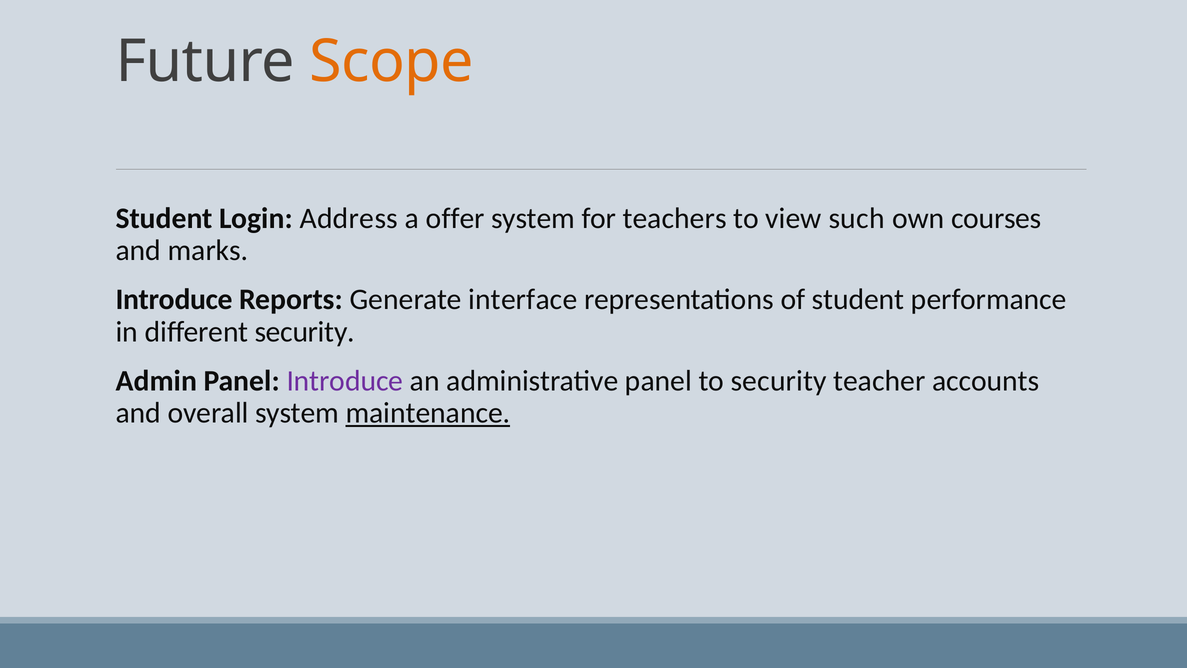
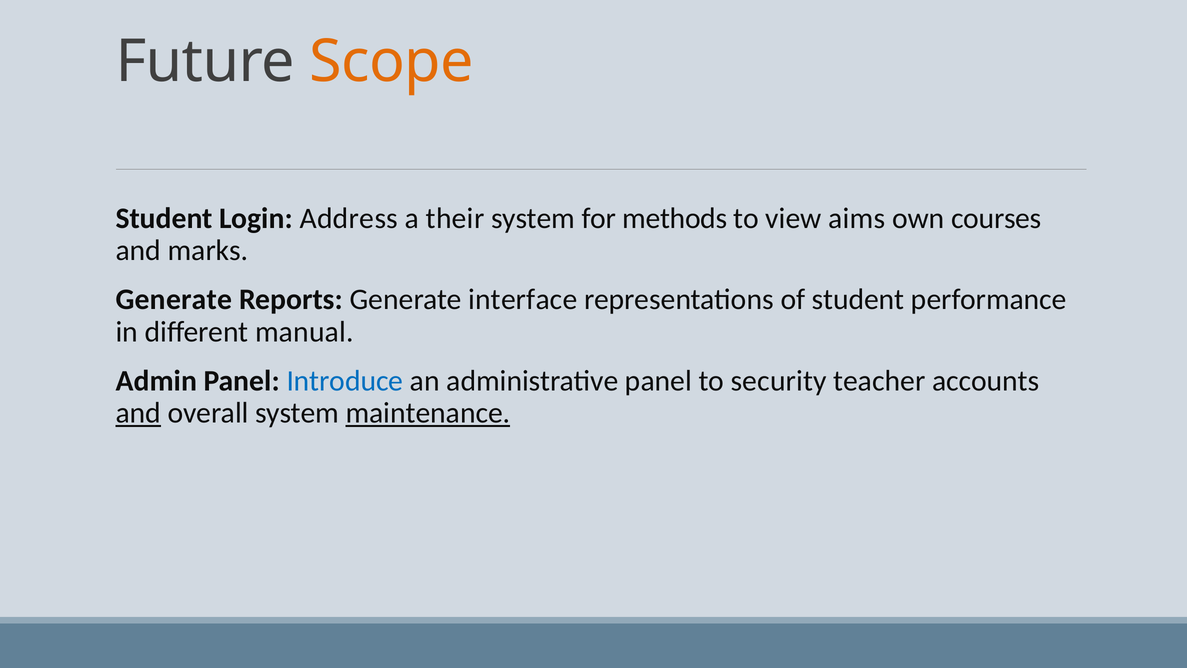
offer: offer -> their
teachers: teachers -> methods
such: such -> aims
Introduce at (174, 300): Introduce -> Generate
different security: security -> manual
Introduce at (345, 381) colour: purple -> blue
and at (138, 413) underline: none -> present
